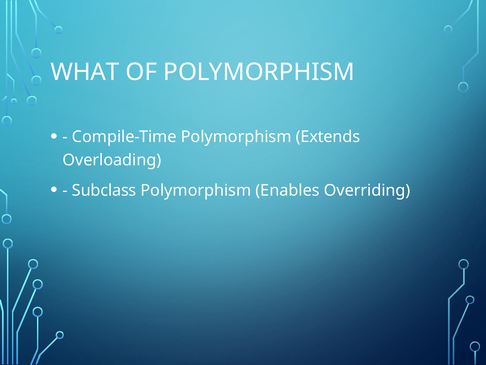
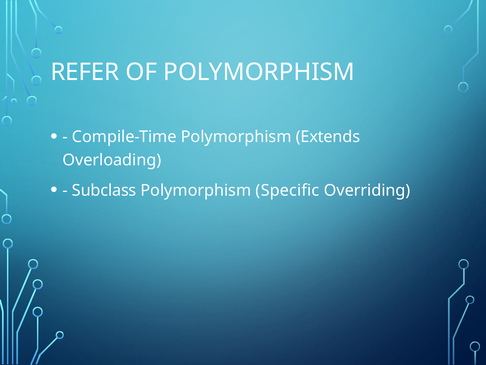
WHAT: WHAT -> REFER
Enables: Enables -> Specific
